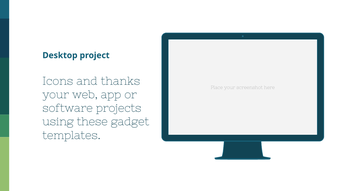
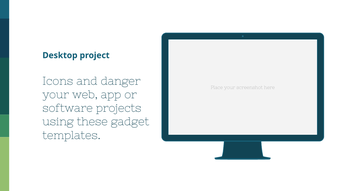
thanks: thanks -> danger
